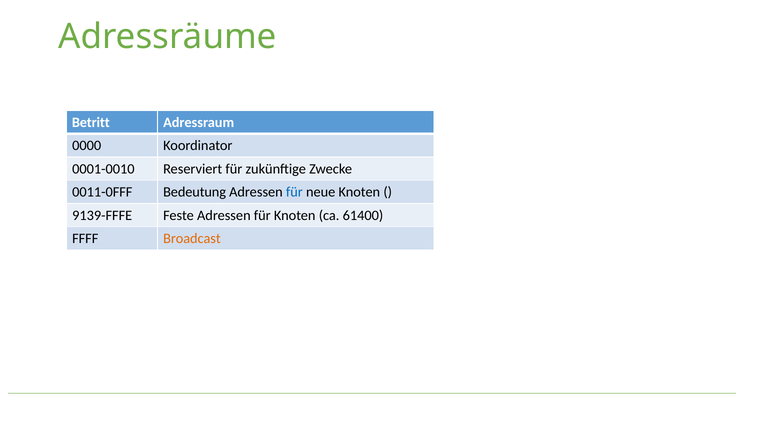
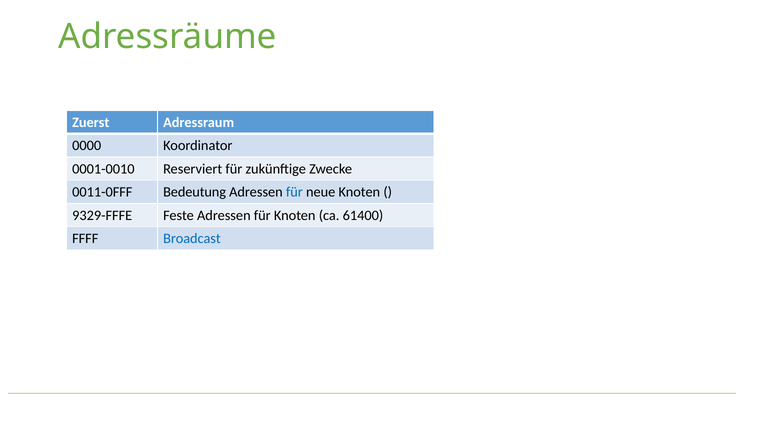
Betritt: Betritt -> Zuerst
9139-FFFE: 9139-FFFE -> 9329-FFFE
Broadcast colour: orange -> blue
